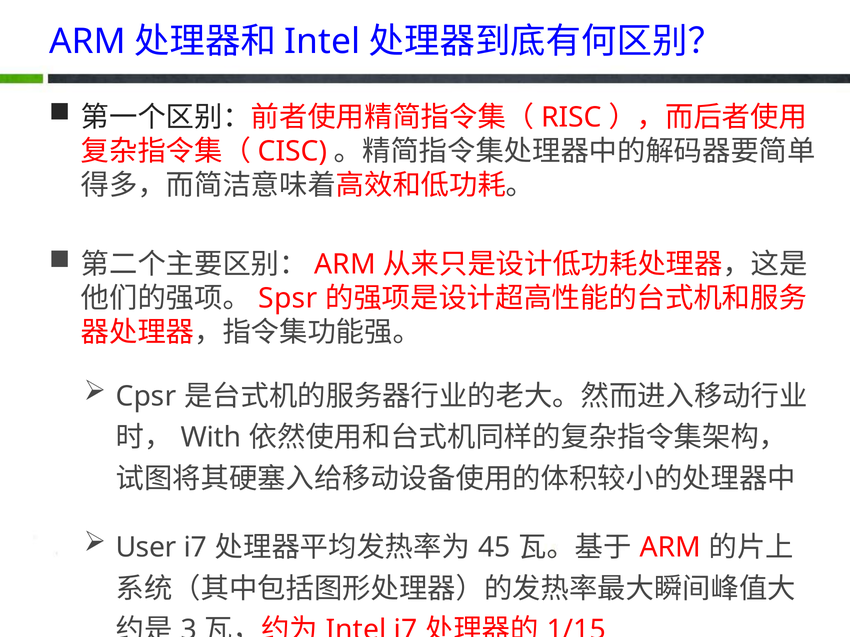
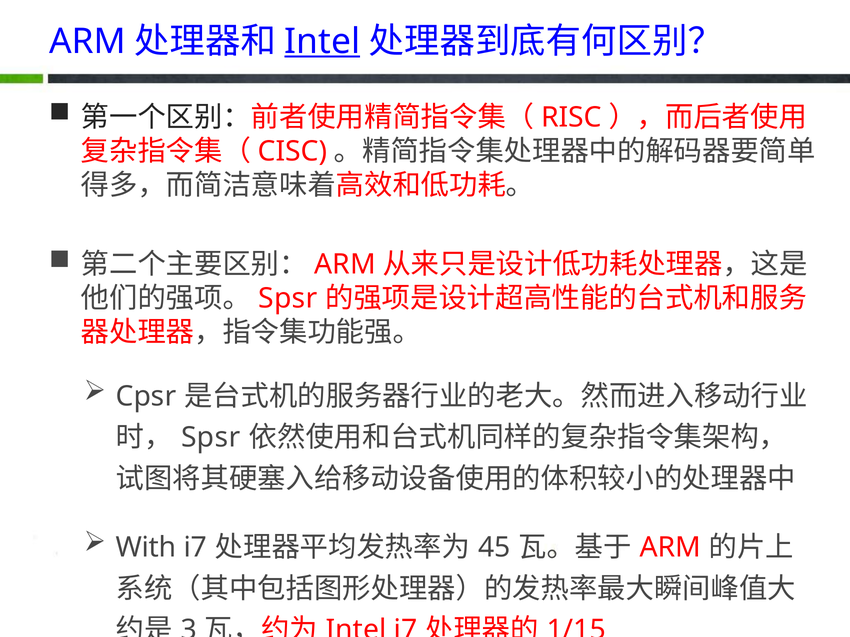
Intel at (322, 41) underline: none -> present
With at (211, 438): With -> Spsr
User: User -> With
